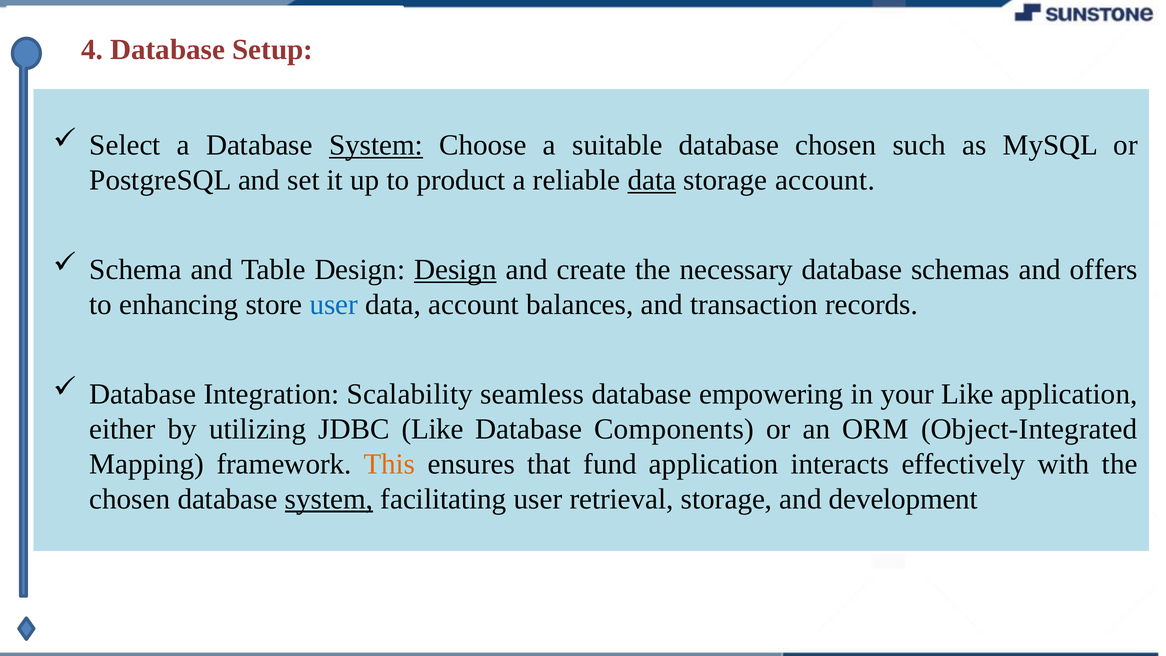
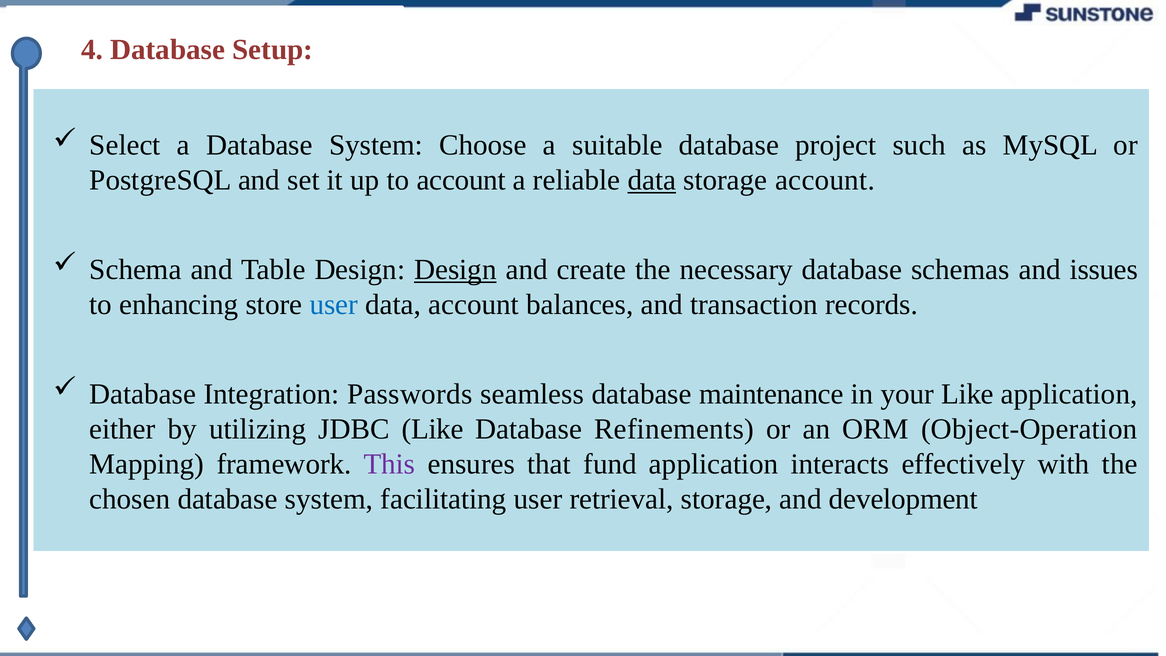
System at (376, 145) underline: present -> none
database chosen: chosen -> project
to product: product -> account
offers: offers -> issues
Scalability: Scalability -> Passwords
empowering: empowering -> maintenance
Components: Components -> Refinements
Object-Integrated: Object-Integrated -> Object-Operation
This colour: orange -> purple
system at (329, 499) underline: present -> none
